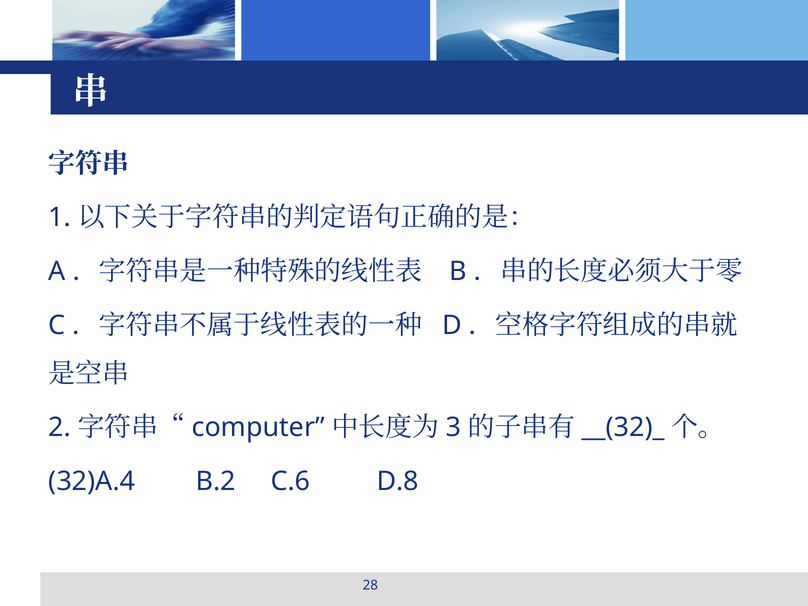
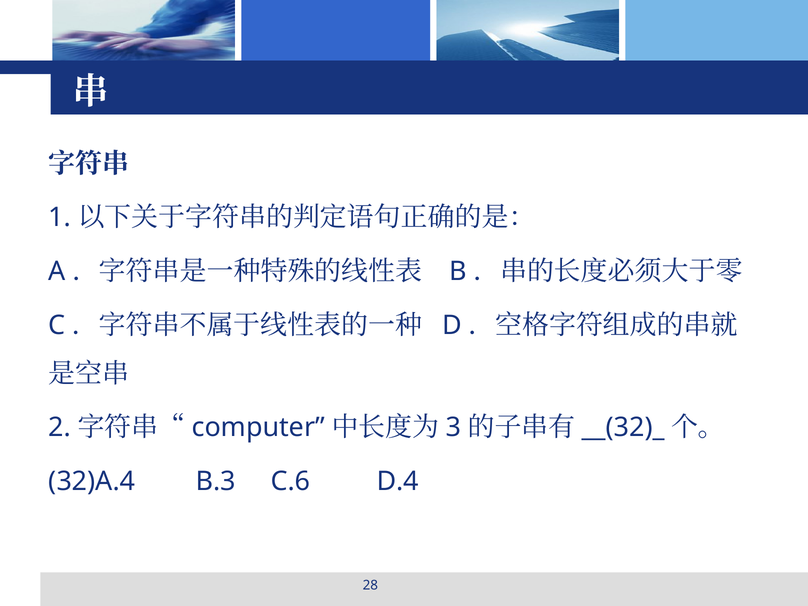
B.2: B.2 -> B.3
D.8: D.8 -> D.4
